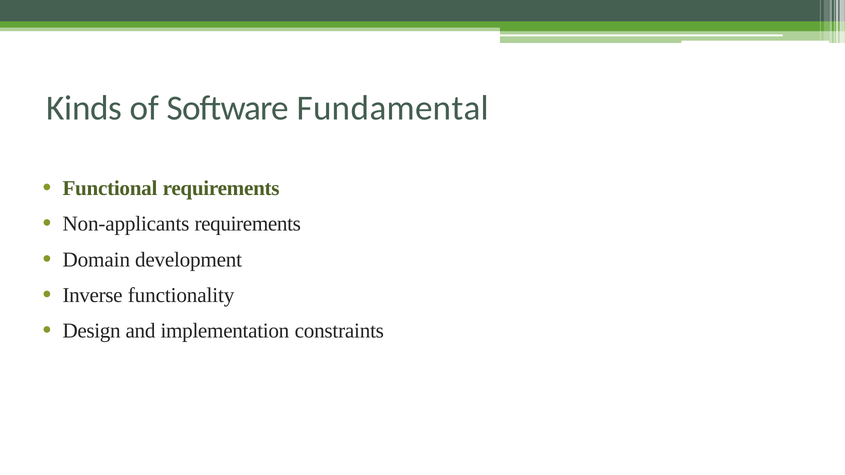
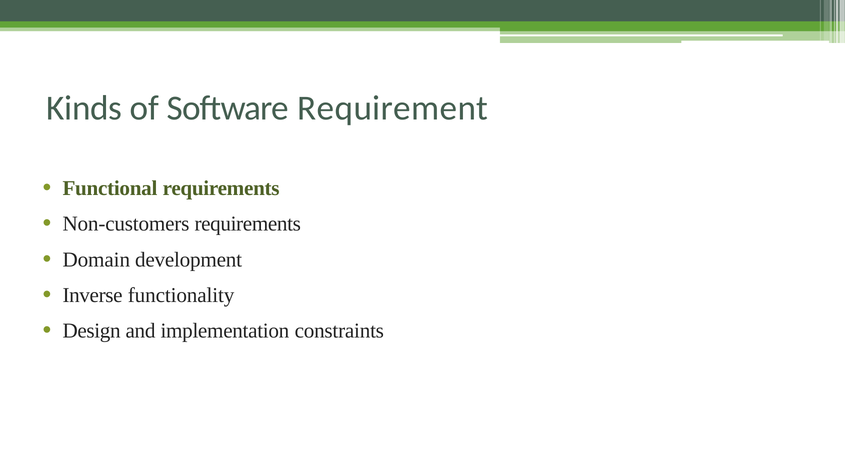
Fundamental: Fundamental -> Requirement
Non-applicants: Non-applicants -> Non-customers
